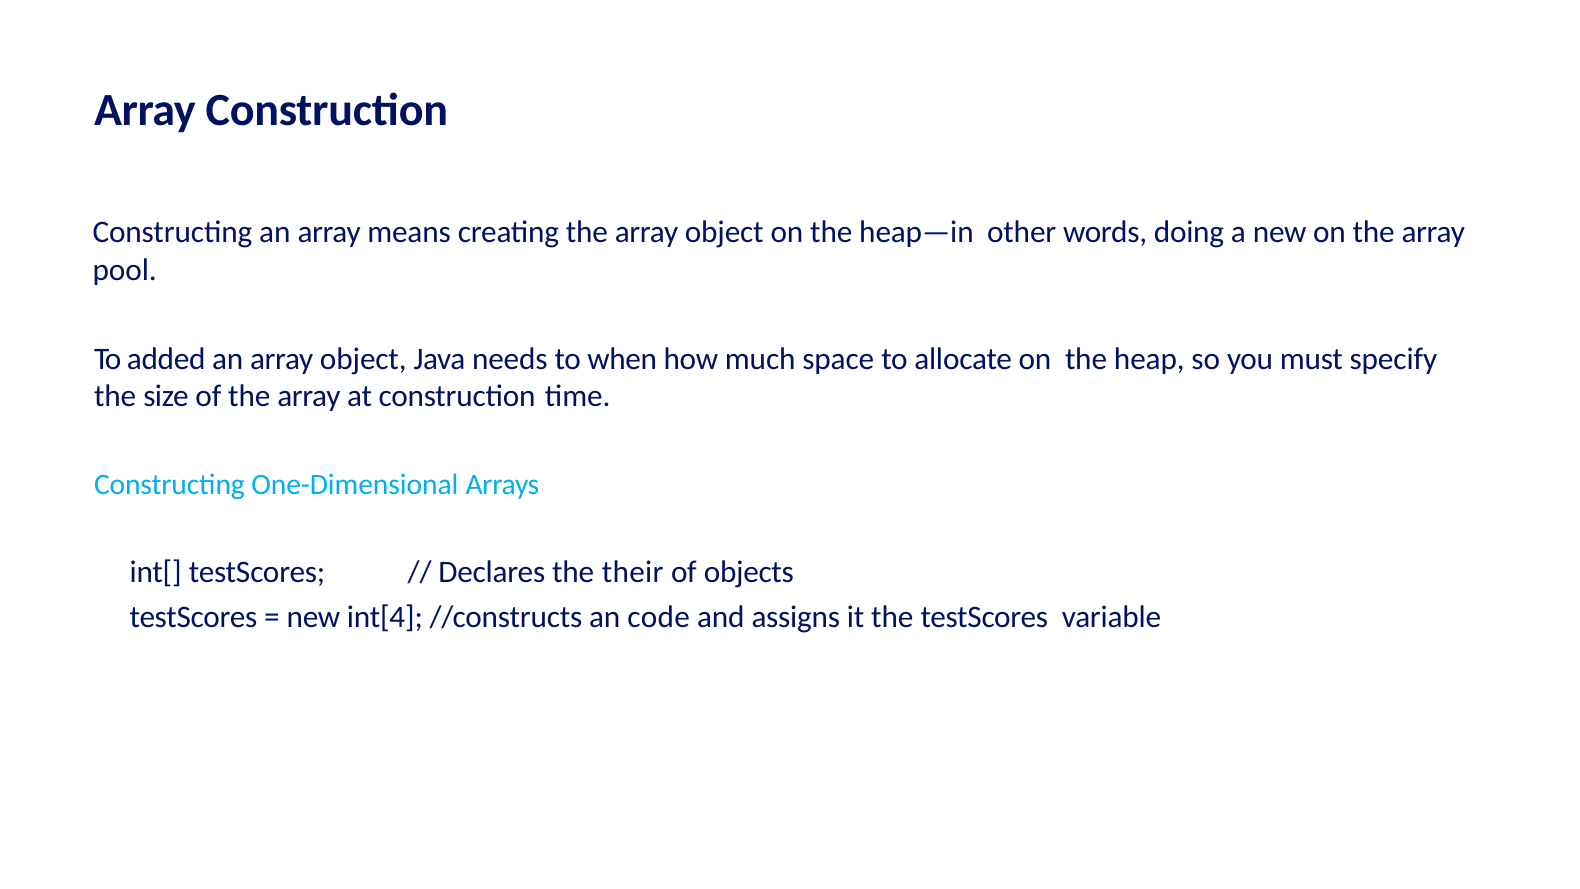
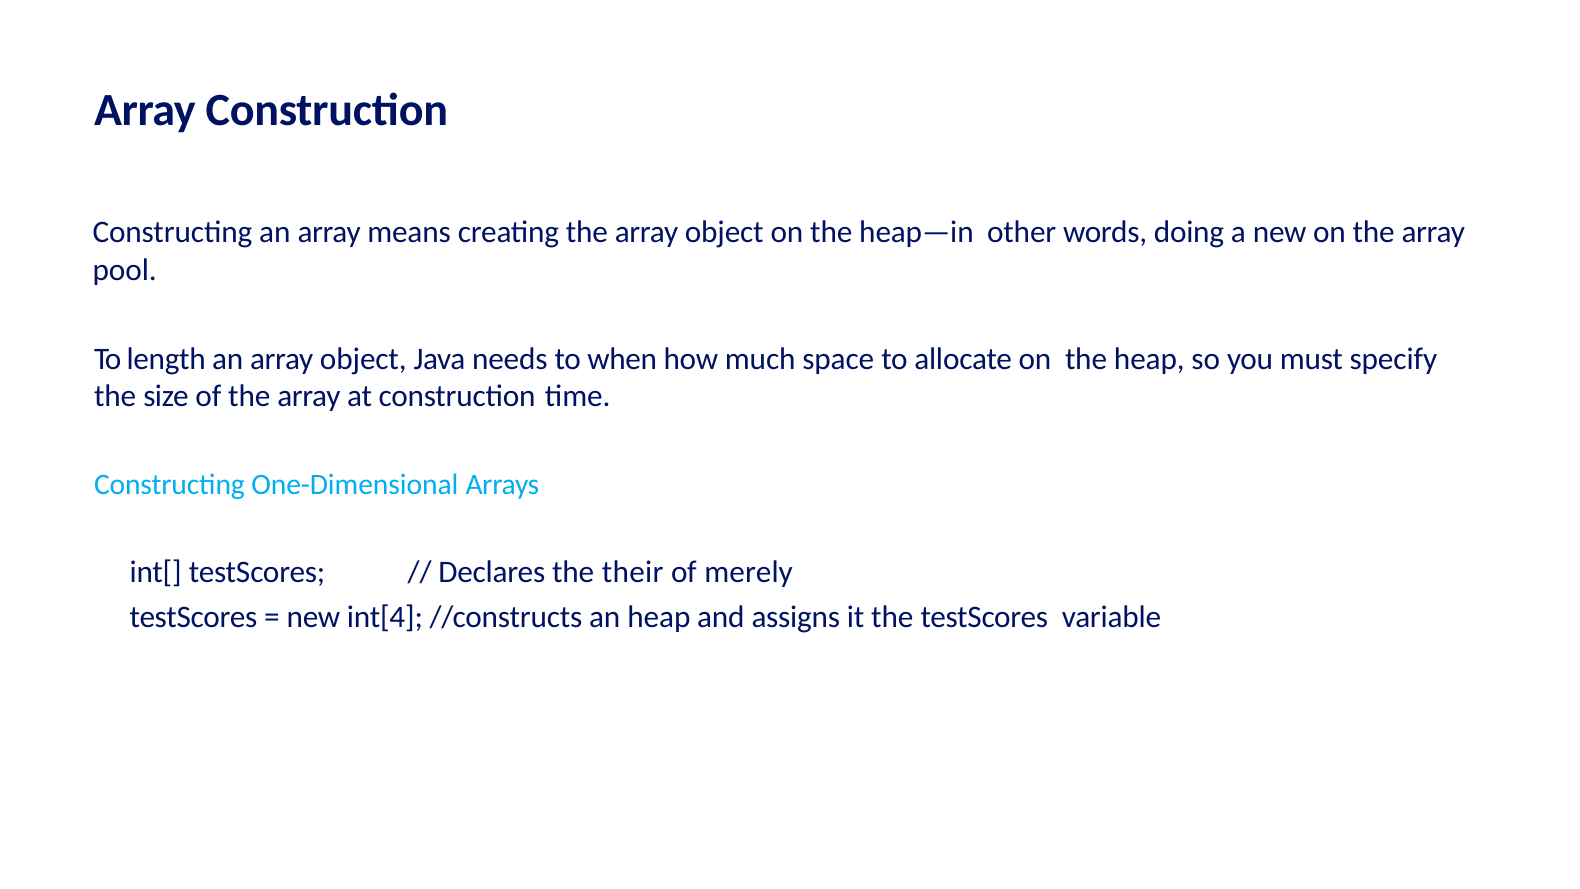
added: added -> length
objects: objects -> merely
an code: code -> heap
